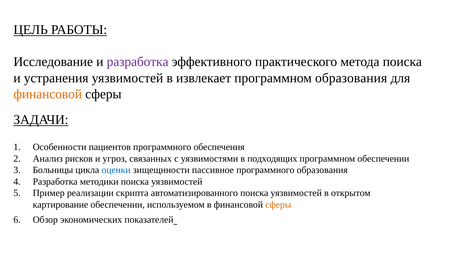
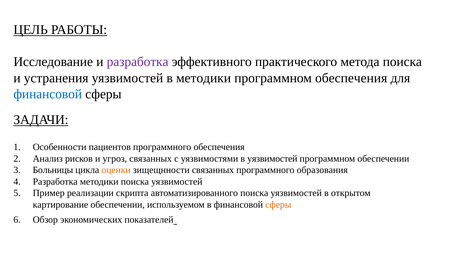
в извлекает: извлекает -> методики
программном образования: образования -> обеспечения
финансовой at (48, 94) colour: orange -> blue
в подходящих: подходящих -> уязвимостей
оценки colour: blue -> orange
зищещнности пассивное: пассивное -> связанных
